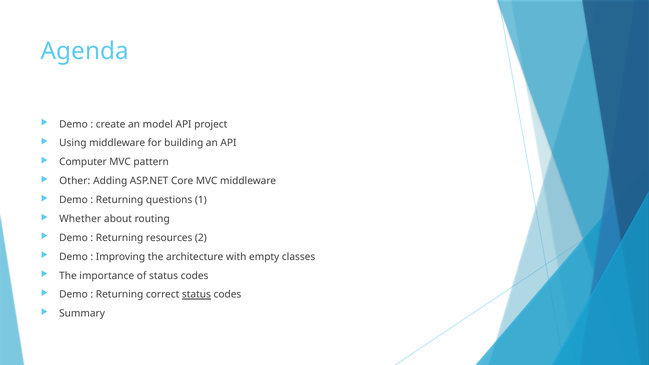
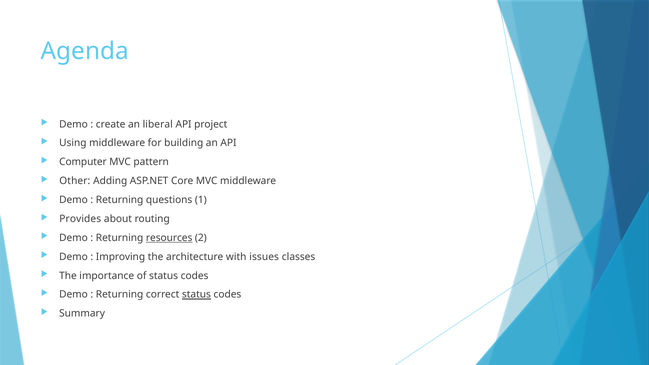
model: model -> liberal
Whether: Whether -> Provides
resources underline: none -> present
empty: empty -> issues
